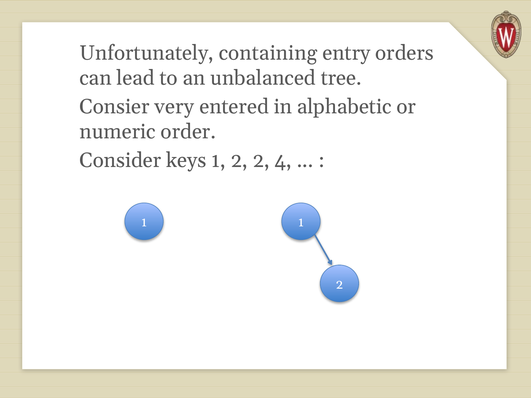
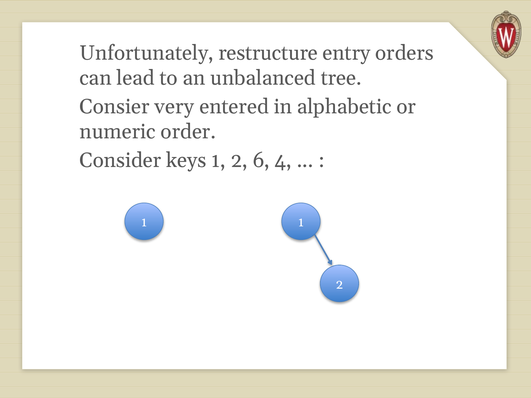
containing: containing -> restructure
2 2: 2 -> 6
